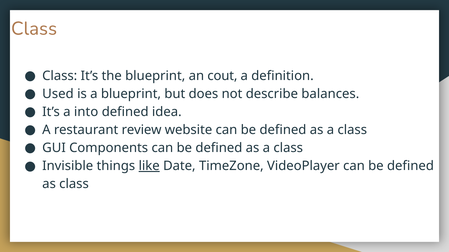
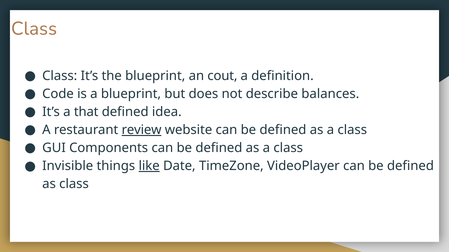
Used: Used -> Code
into: into -> that
review underline: none -> present
